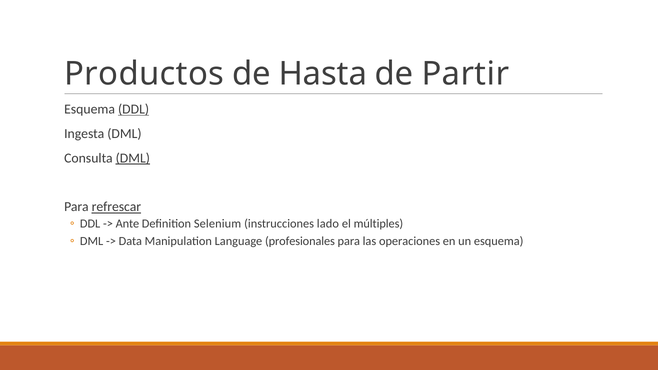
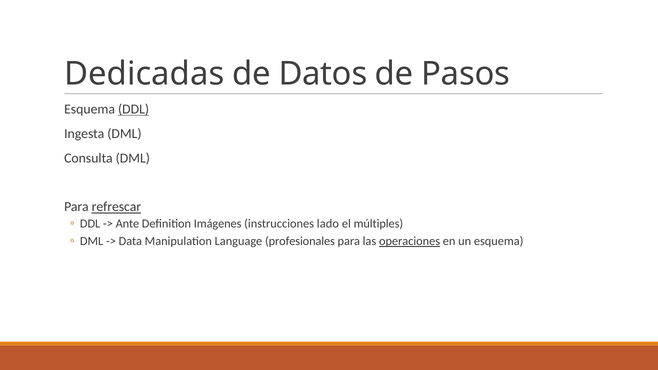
Productos: Productos -> Dedicadas
Hasta: Hasta -> Datos
Partir: Partir -> Pasos
DML at (133, 158) underline: present -> none
Selenium: Selenium -> Imágenes
operaciones underline: none -> present
